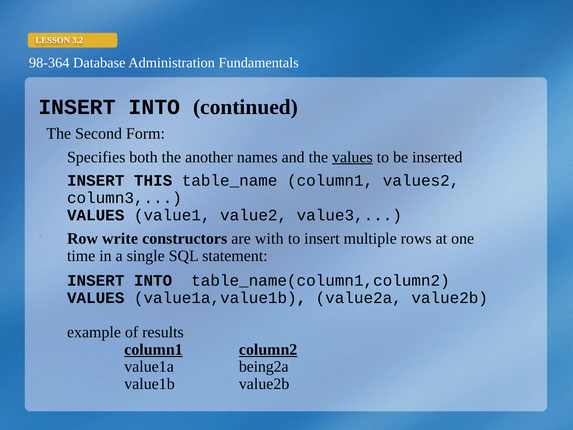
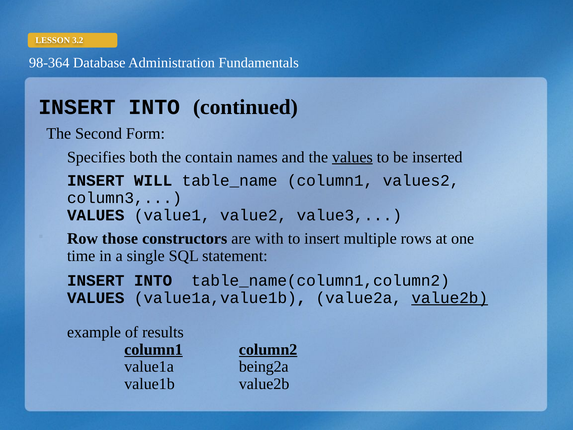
another: another -> contain
THIS: THIS -> WILL
write: write -> those
value2b at (450, 298) underline: none -> present
